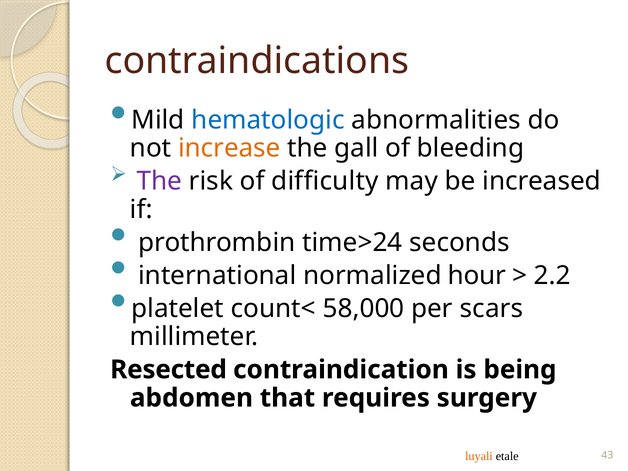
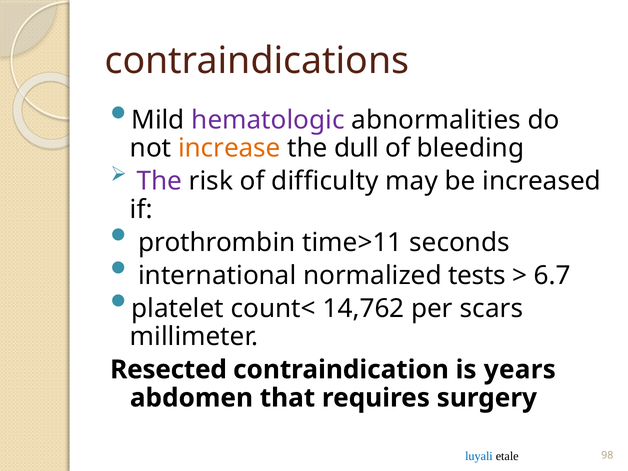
hematologic colour: blue -> purple
gall: gall -> dull
time>24: time>24 -> time>11
hour: hour -> tests
2.2: 2.2 -> 6.7
58,000: 58,000 -> 14,762
being: being -> years
luyali colour: orange -> blue
43: 43 -> 98
